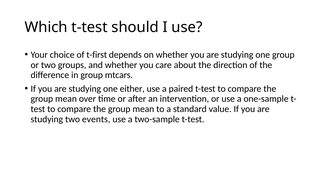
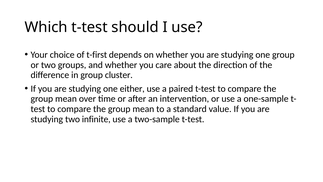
mtcars: mtcars -> cluster
events: events -> infinite
